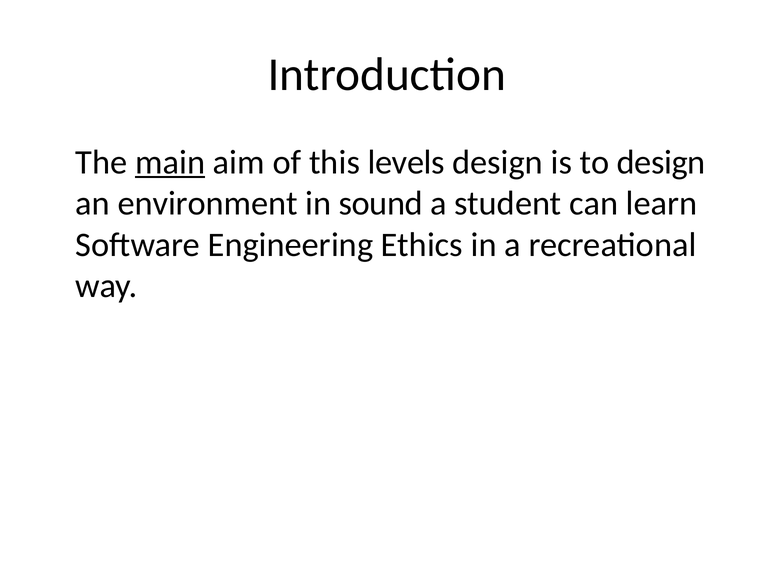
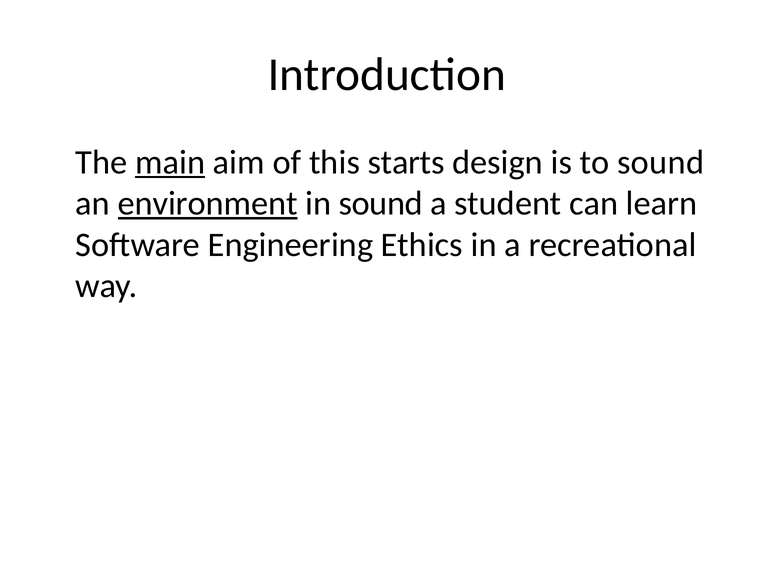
levels: levels -> starts
to design: design -> sound
environment underline: none -> present
